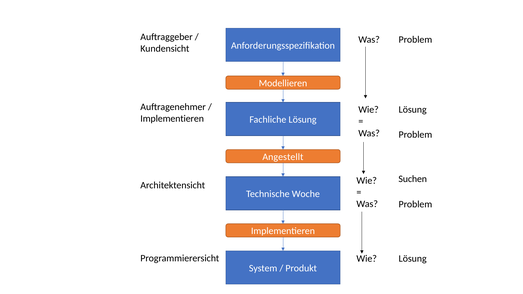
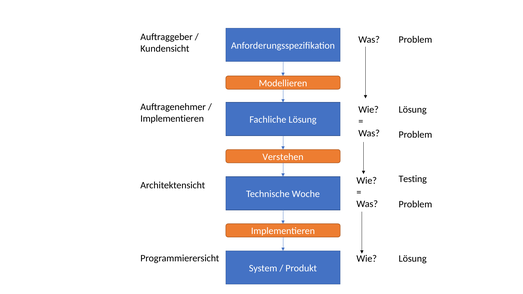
Angestellt: Angestellt -> Verstehen
Suchen: Suchen -> Testing
